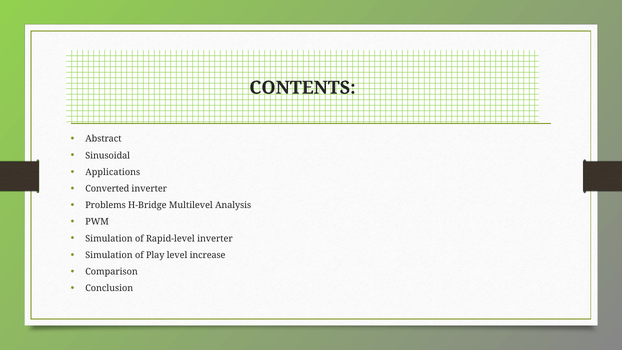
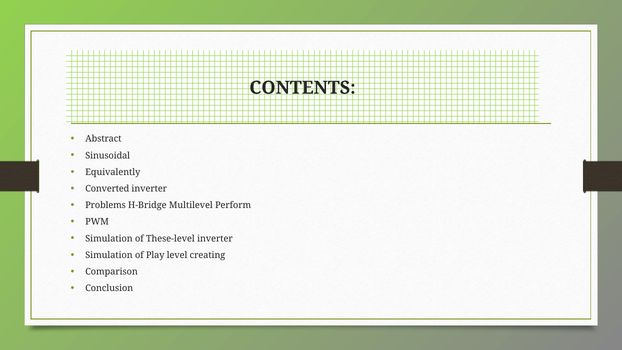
Applications: Applications -> Equivalently
Analysis: Analysis -> Perform
Rapid-level: Rapid-level -> These-level
increase: increase -> creating
